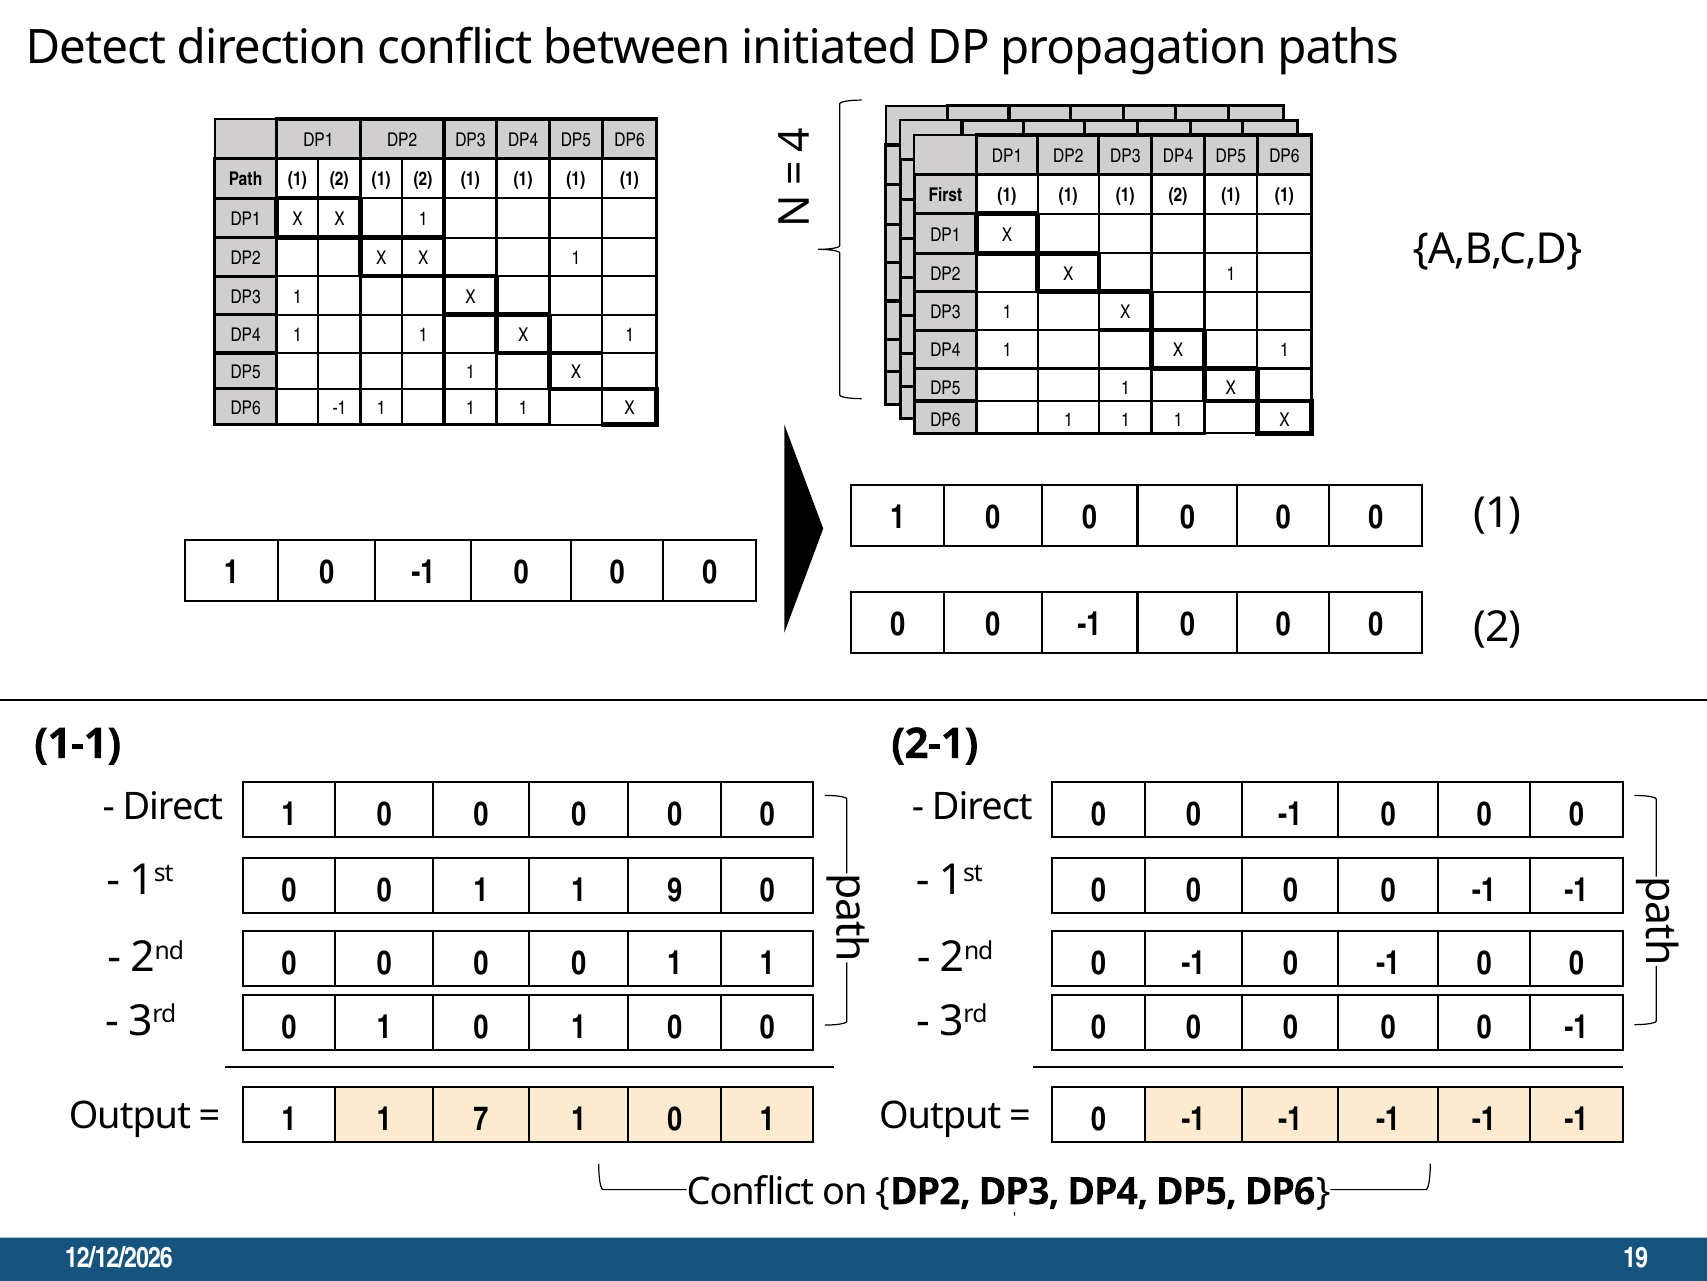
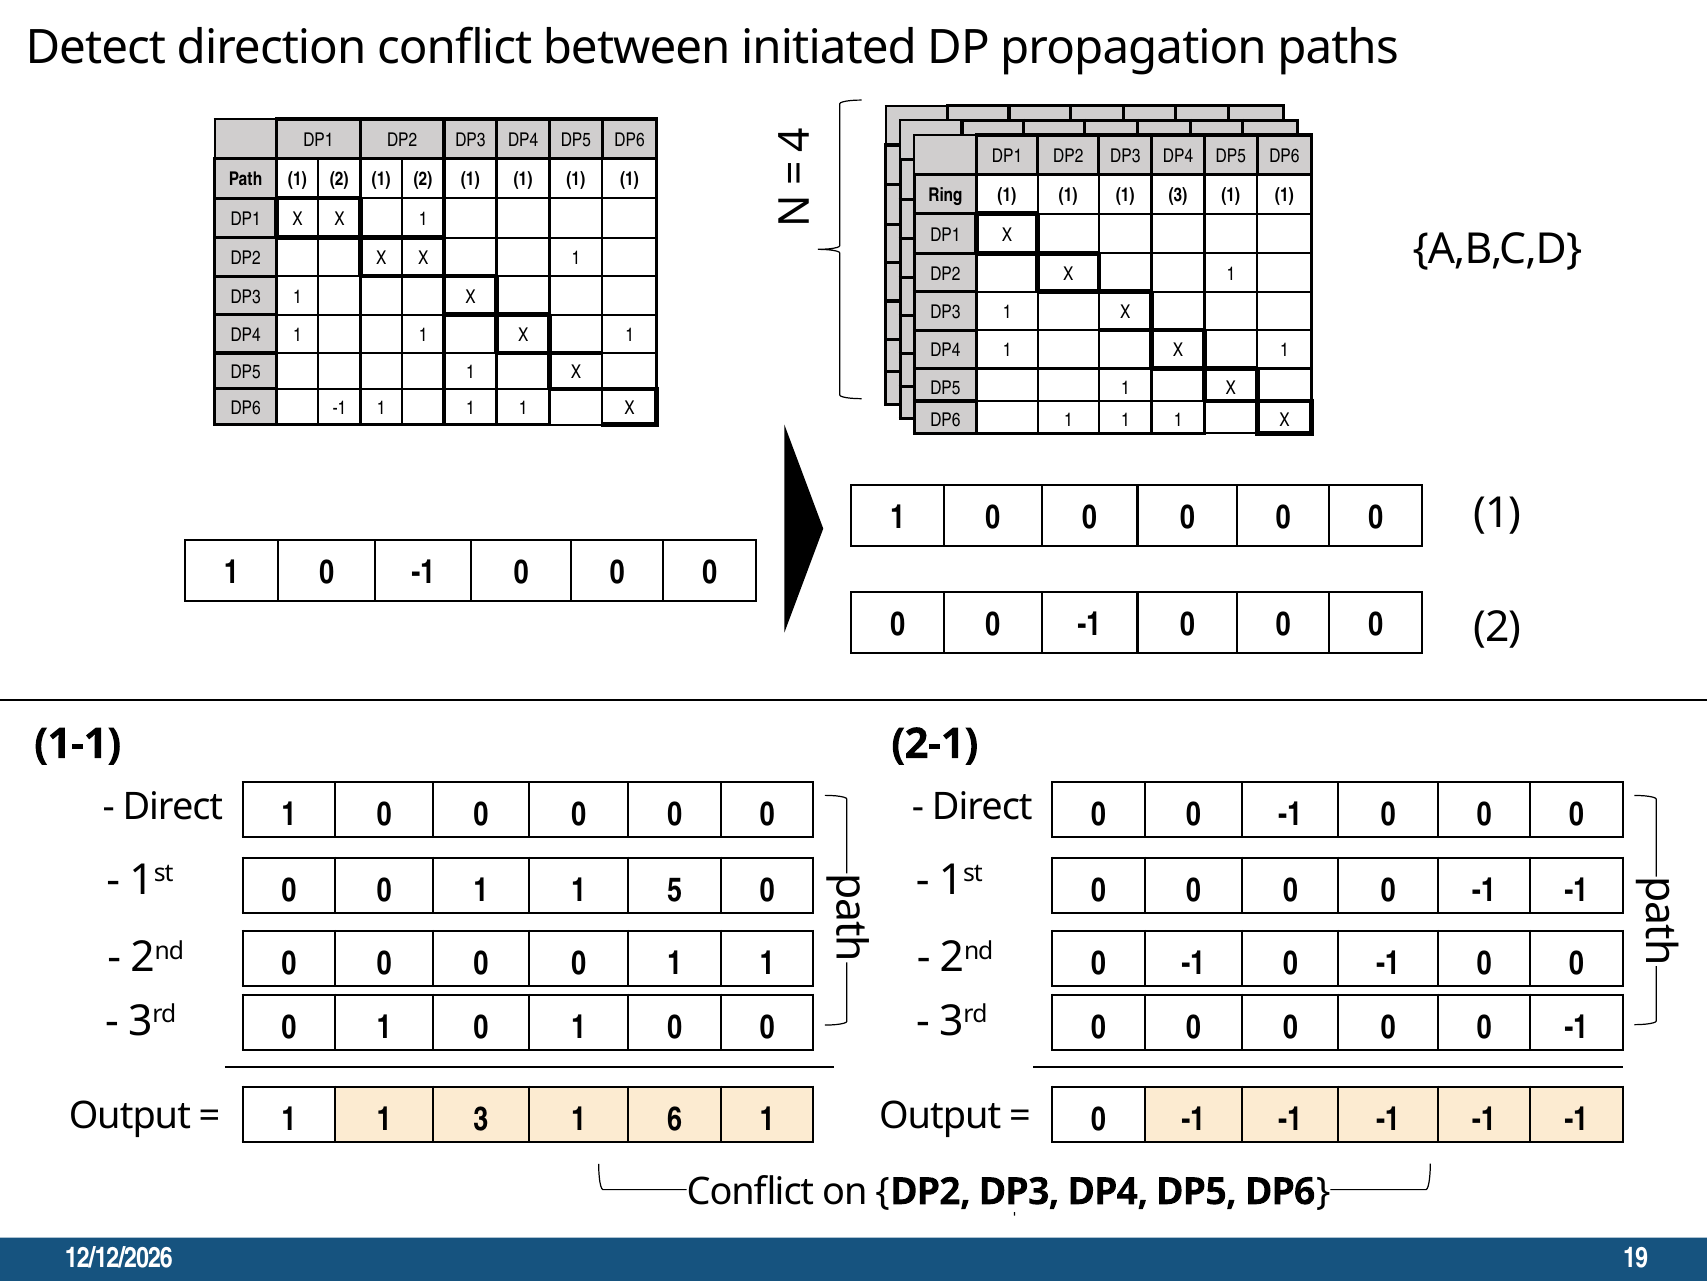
First: First -> Ring
1 1 1 2: 2 -> 3
9: 9 -> 5
7 at (481, 1119): 7 -> 3
0 at (675, 1119): 0 -> 6
